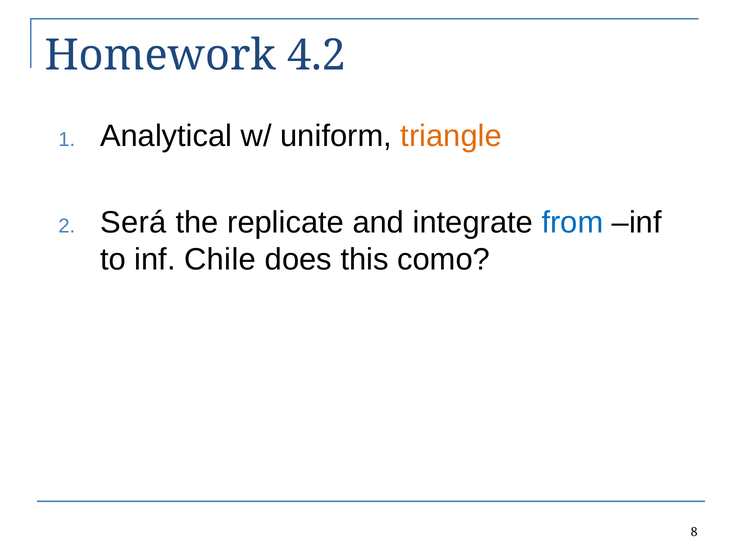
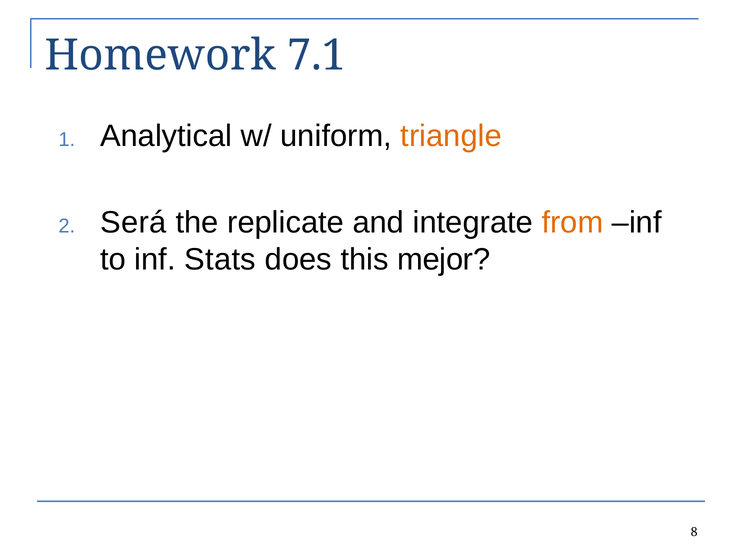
4.2: 4.2 -> 7.1
from colour: blue -> orange
Chile: Chile -> Stats
como: como -> mejor
